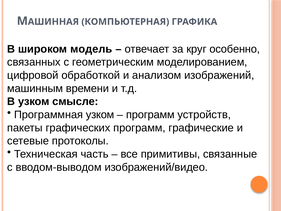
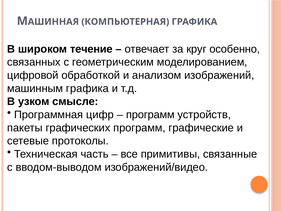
модель: модель -> течение
машинным времени: времени -> графика
Программная узком: узком -> цифр
